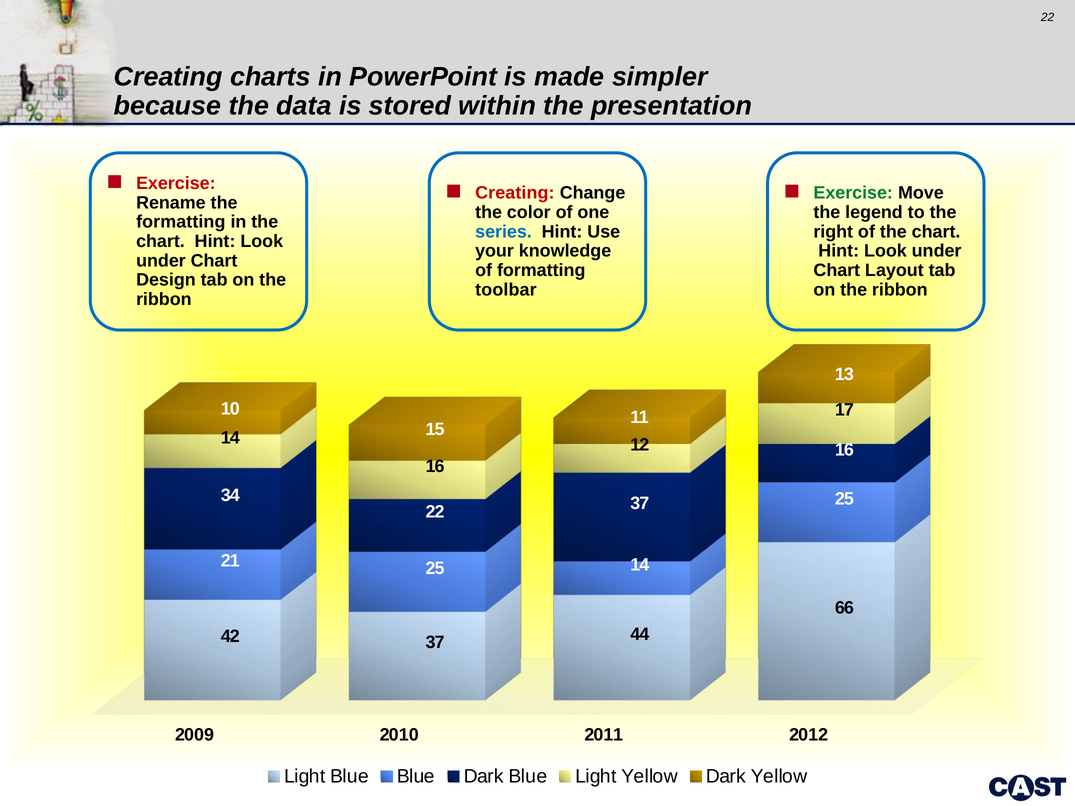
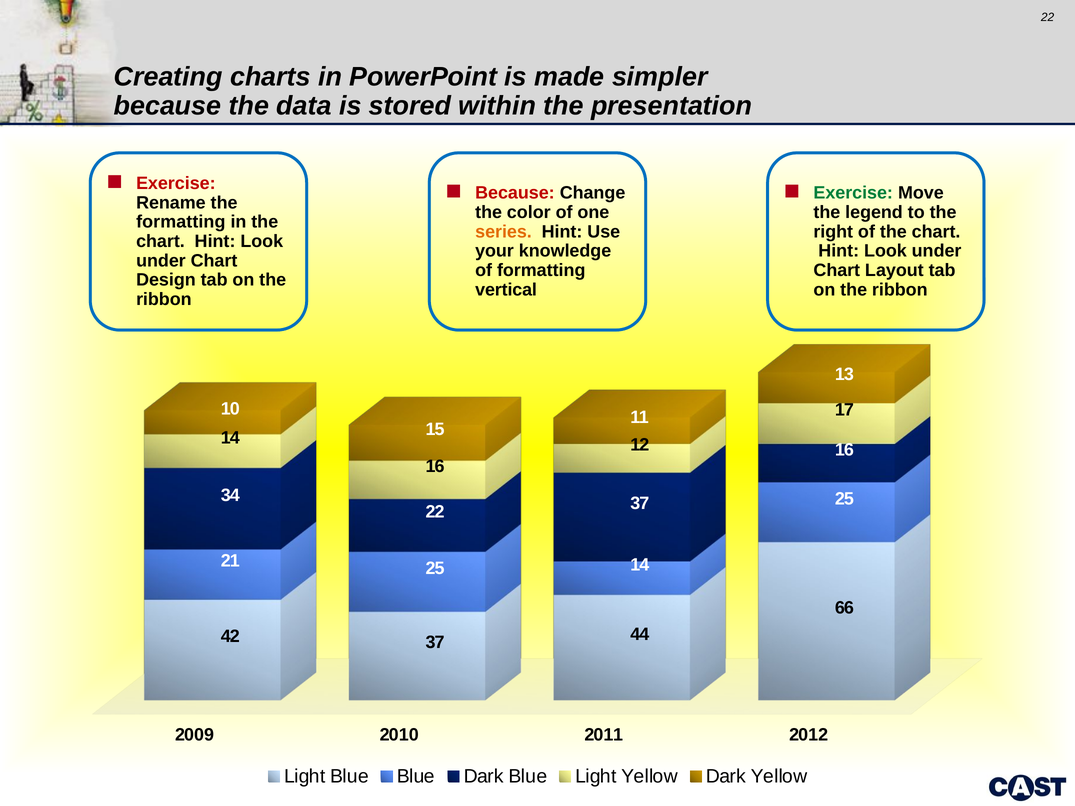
Creating at (515, 193): Creating -> Because
series colour: blue -> orange
toolbar: toolbar -> vertical
